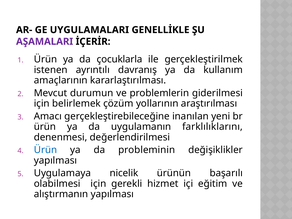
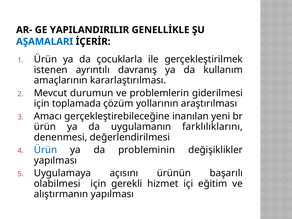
UYGULAMALARI: UYGULAMALARI -> YAPILANDIRILIR
AŞAMALARI colour: purple -> blue
belirlemek: belirlemek -> toplamada
nicelik: nicelik -> açısını
